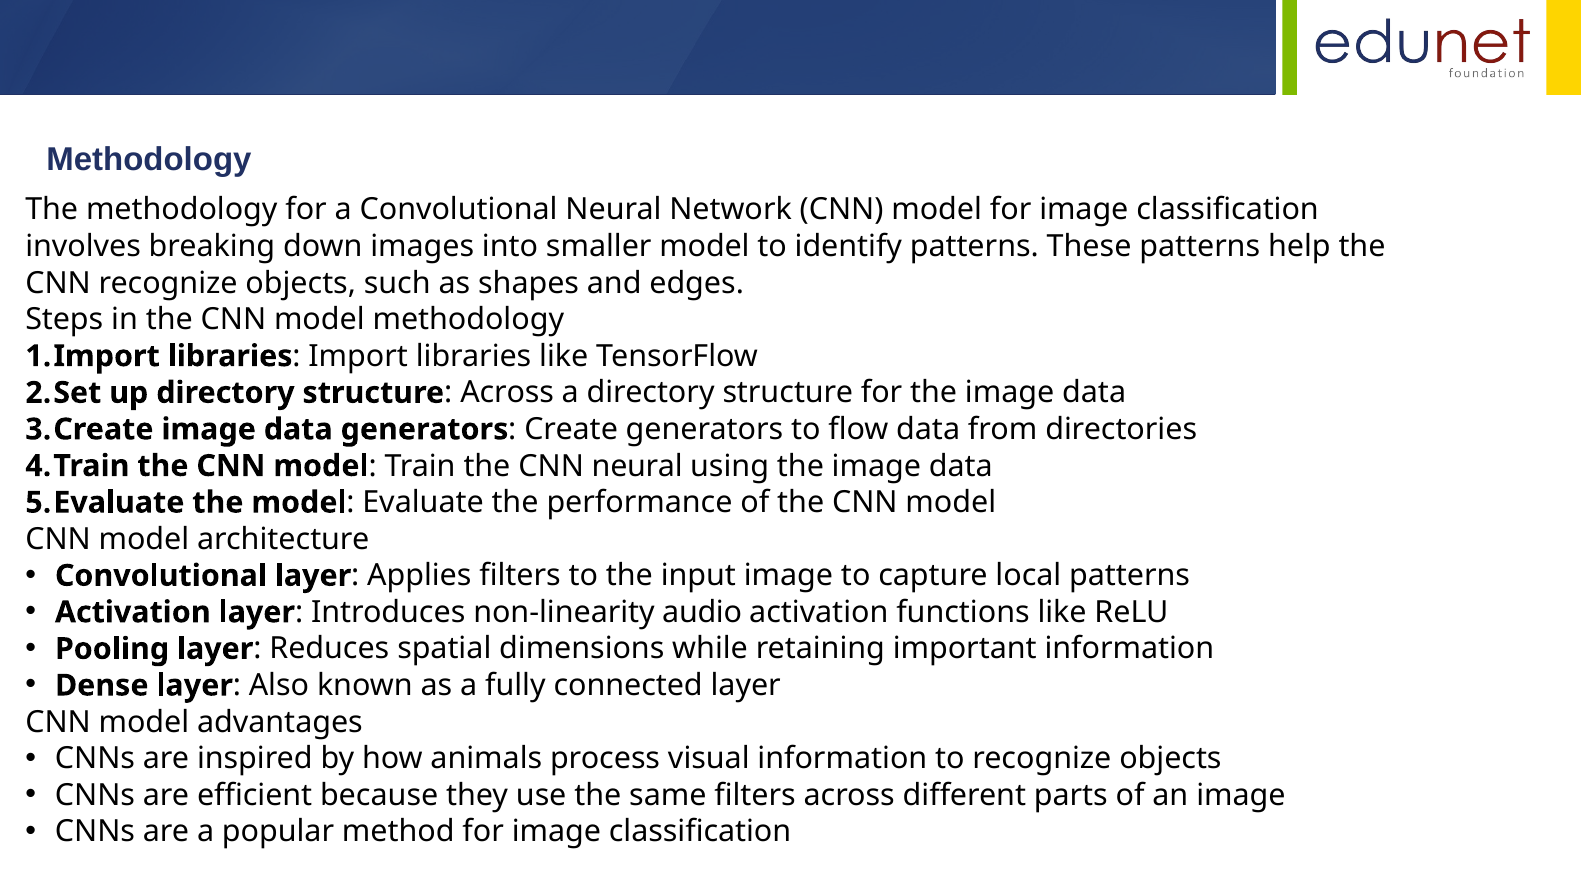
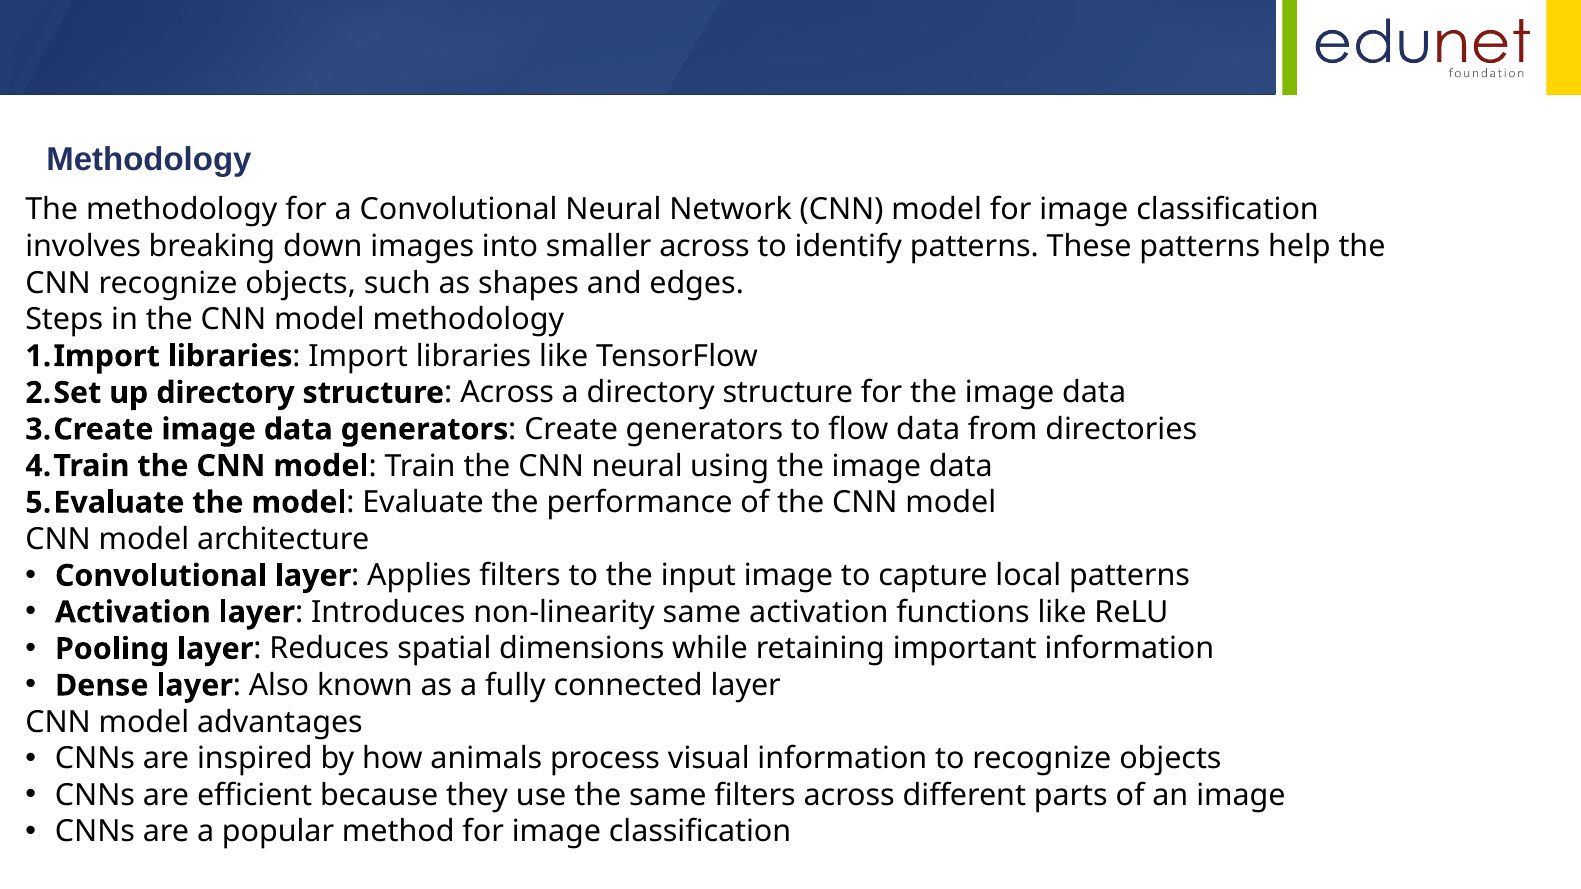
smaller model: model -> across
non-linearity audio: audio -> same
